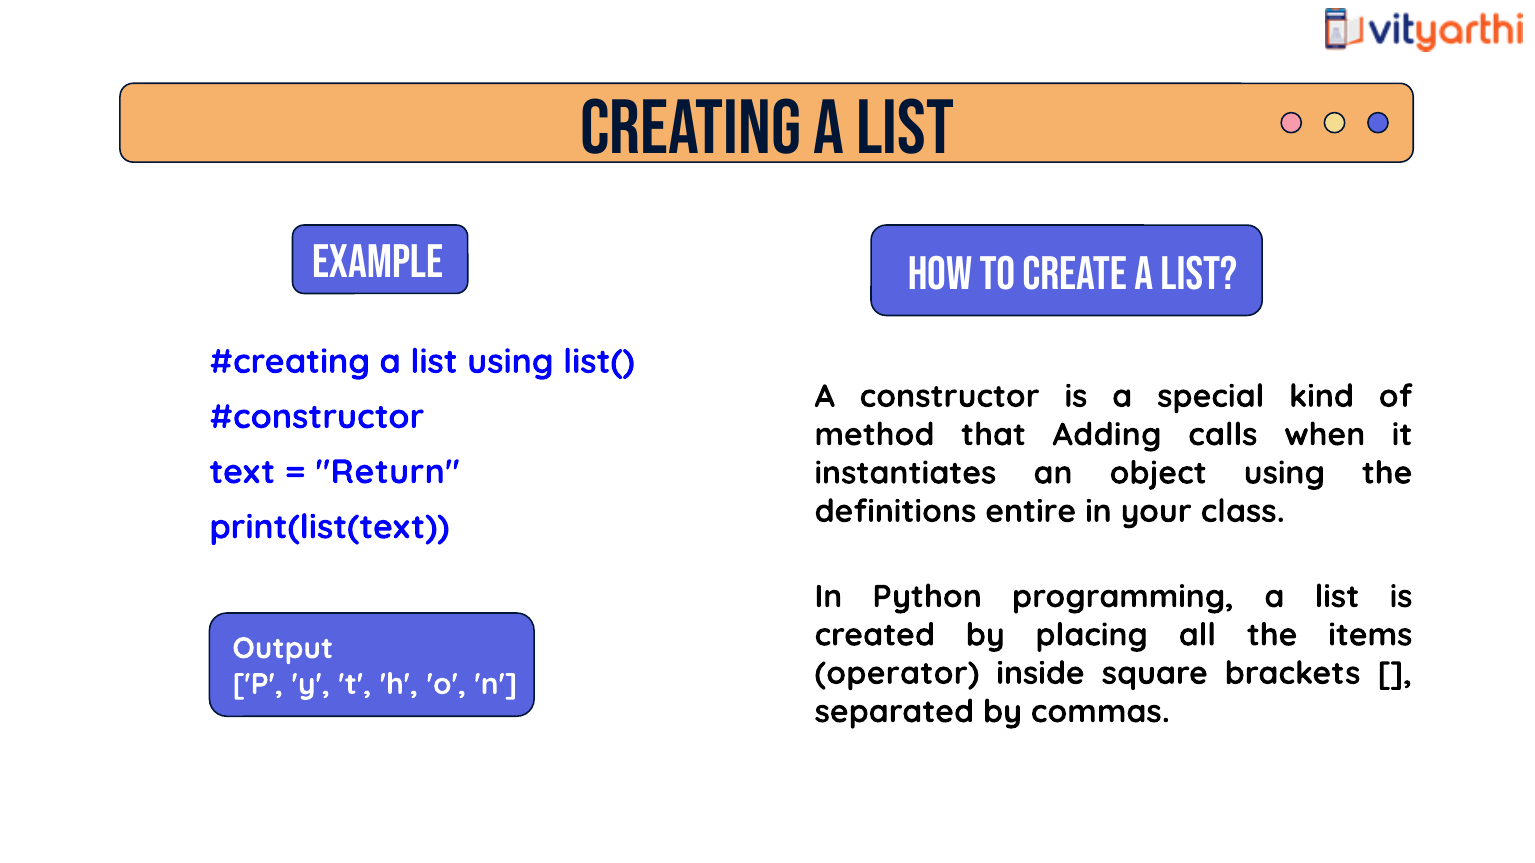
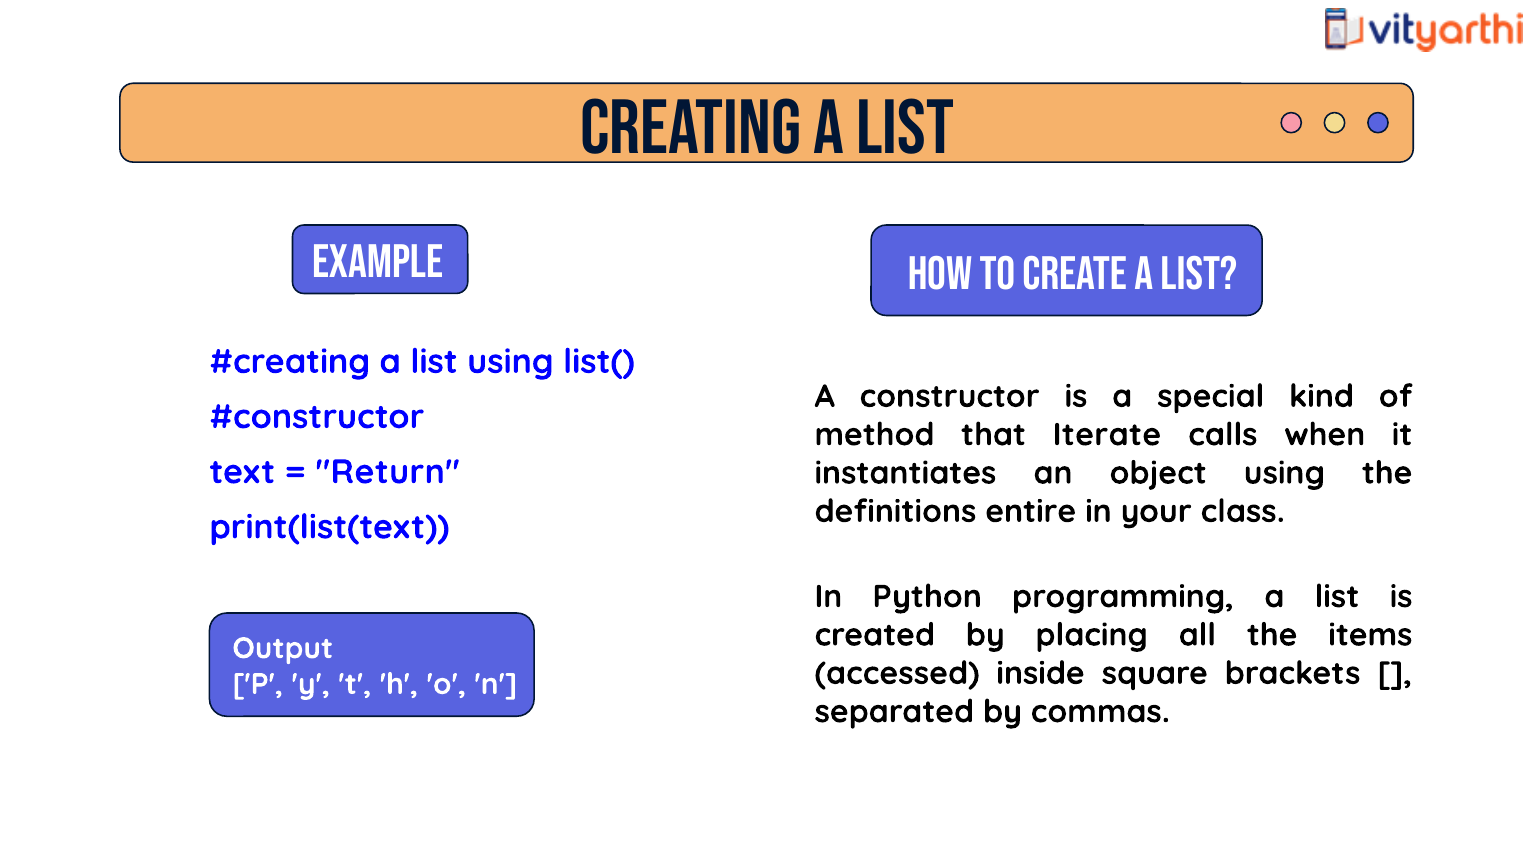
Adding: Adding -> Iterate
operator: operator -> accessed
